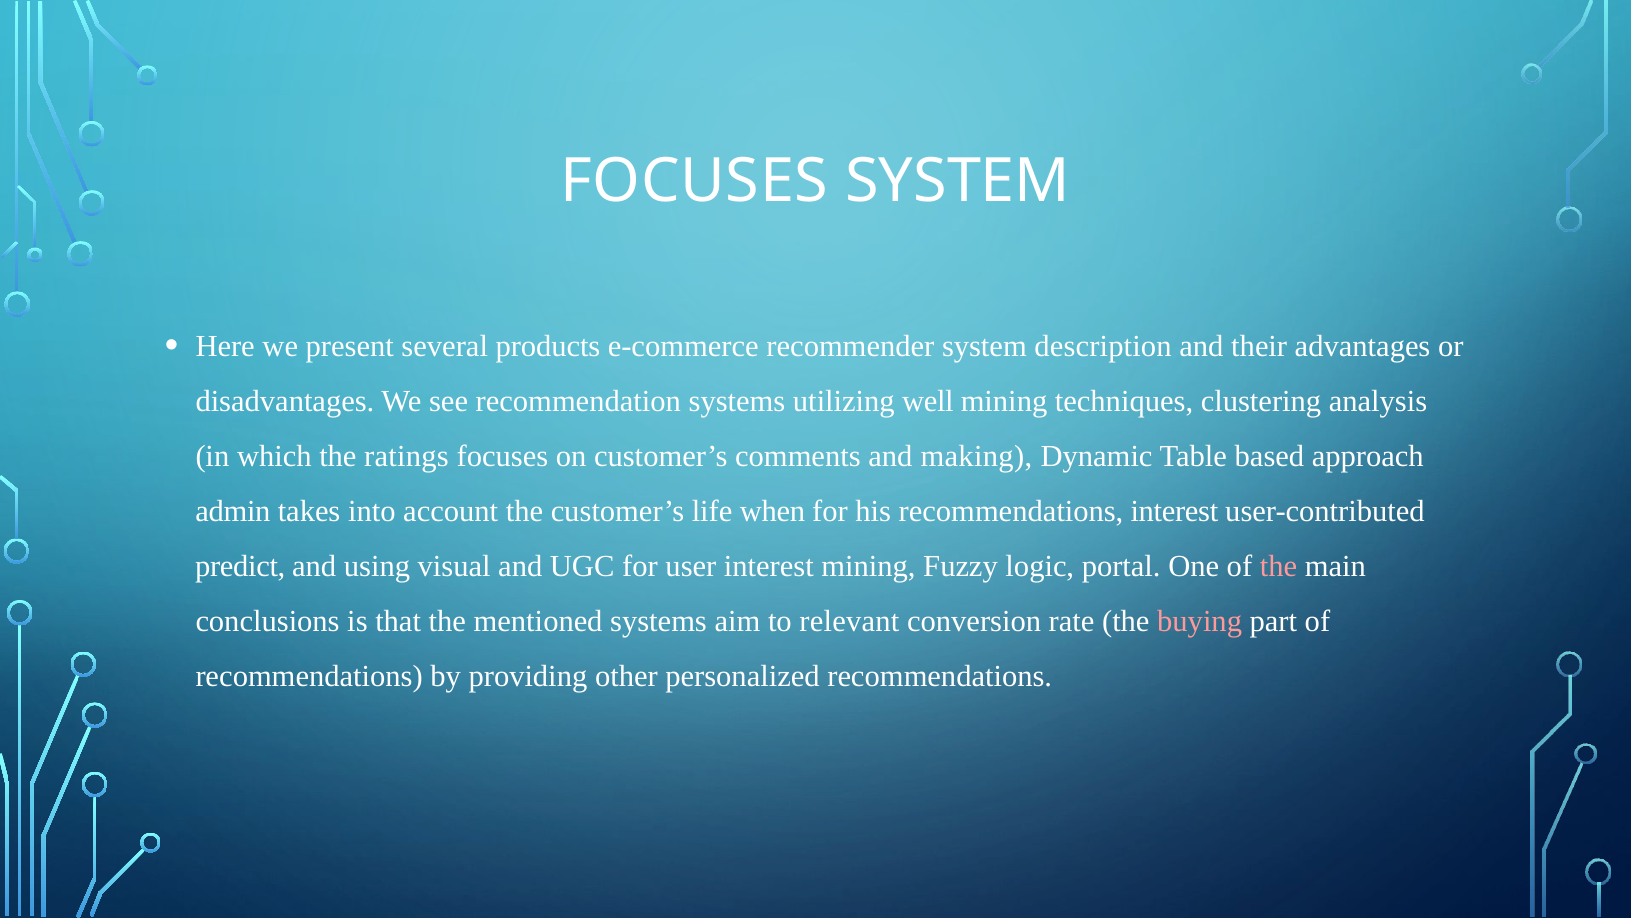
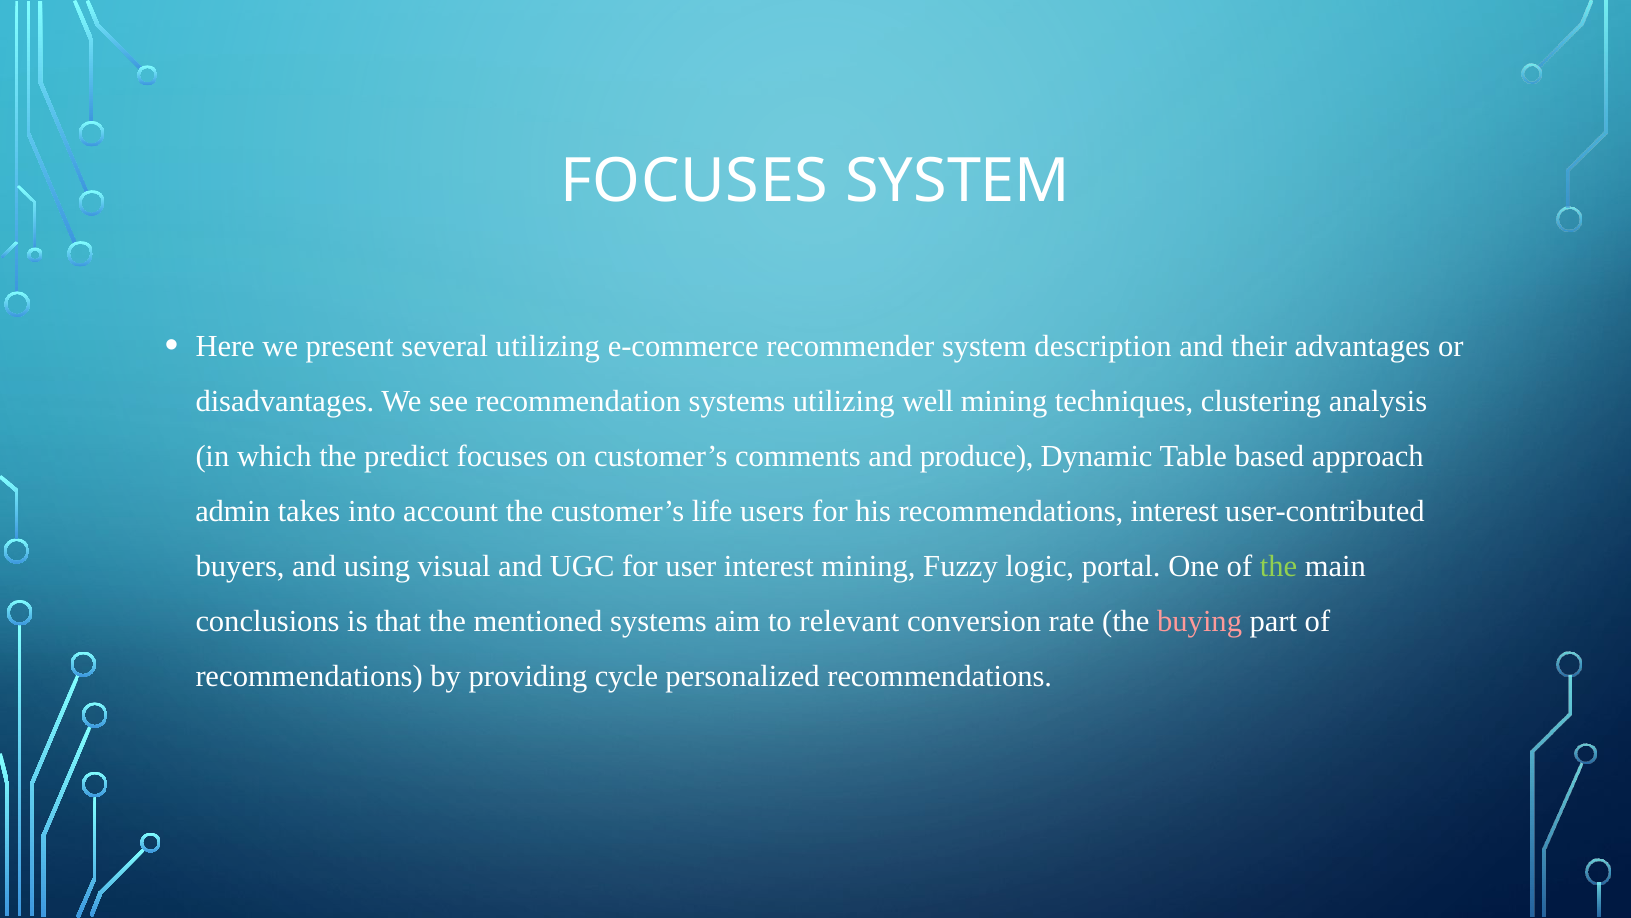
several products: products -> utilizing
ratings: ratings -> predict
making: making -> produce
when: when -> users
predict: predict -> buyers
the at (1279, 566) colour: pink -> light green
other: other -> cycle
